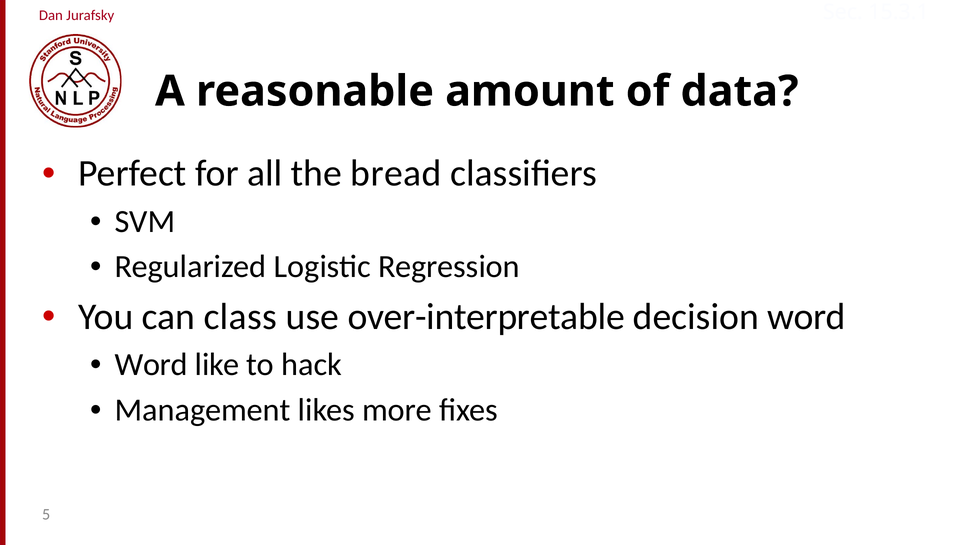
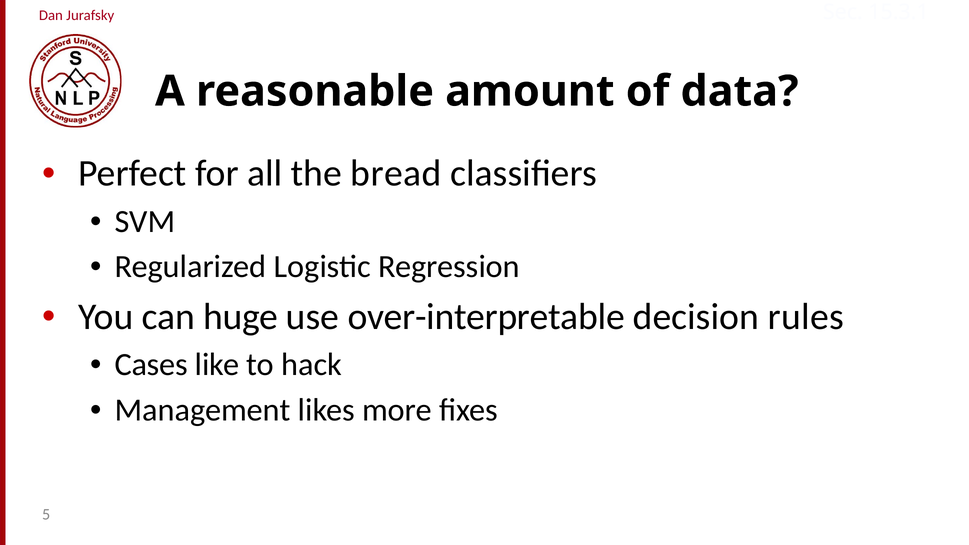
class: class -> huge
decision word: word -> rules
Word at (151, 365): Word -> Cases
